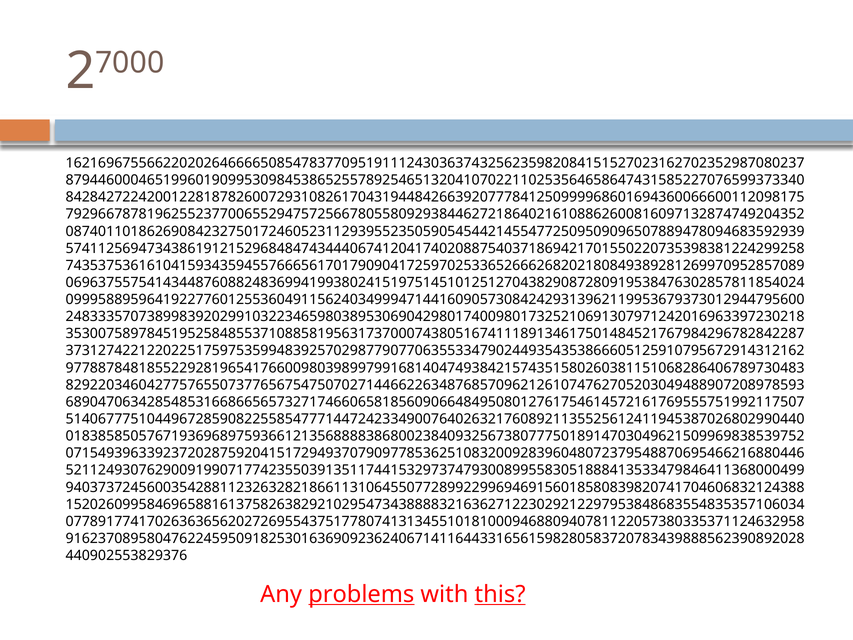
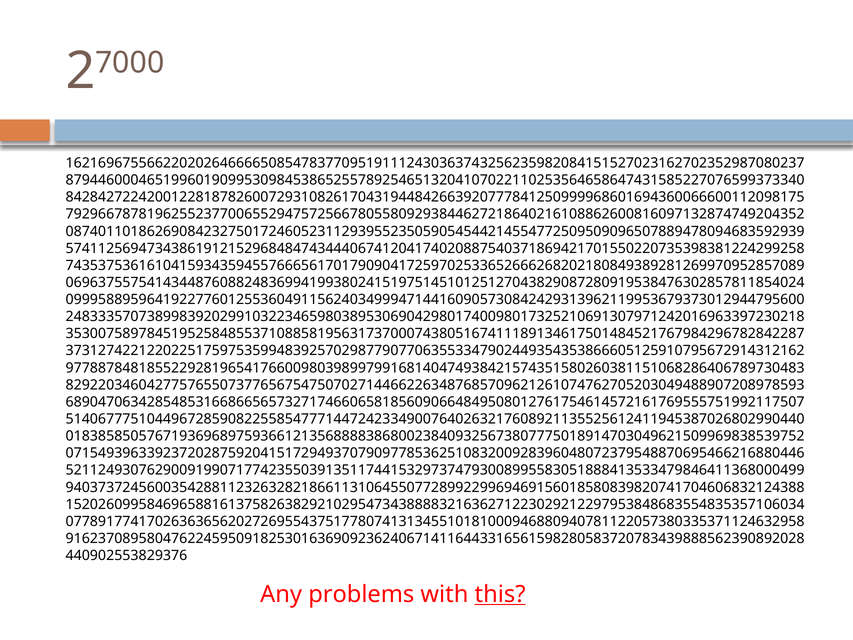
problems underline: present -> none
